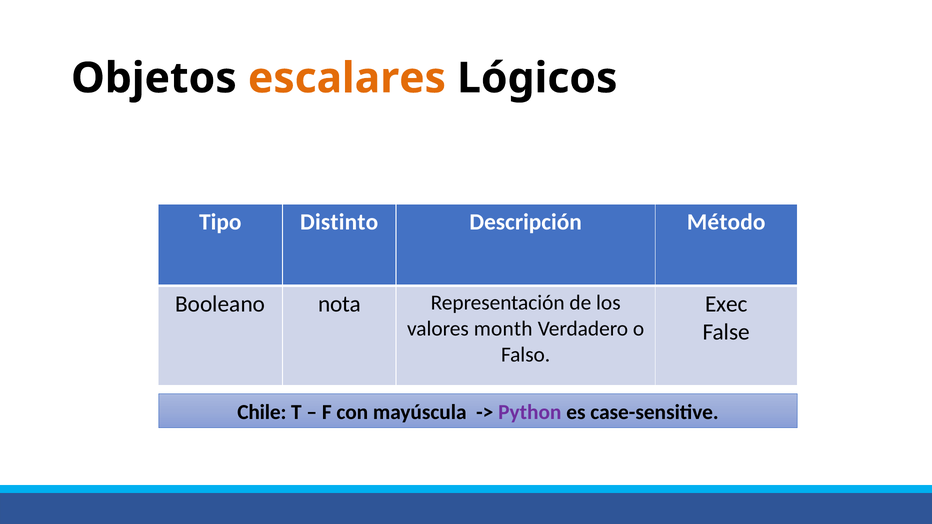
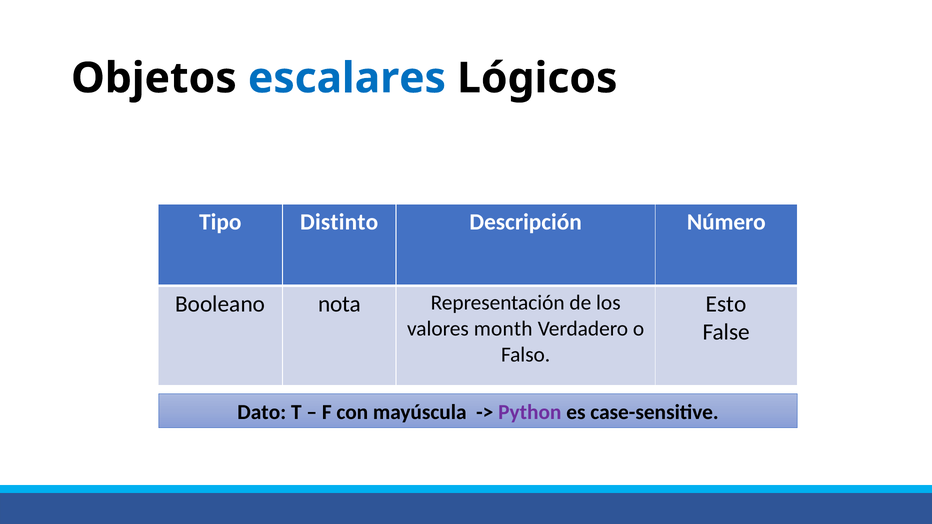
escalares colour: orange -> blue
Método: Método -> Número
Exec: Exec -> Esto
Chile: Chile -> Dato
